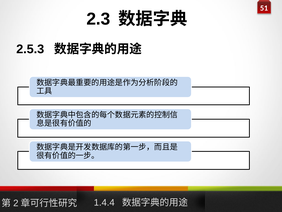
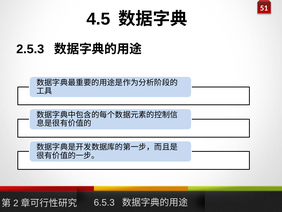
2.3: 2.3 -> 4.5
1.4.4: 1.4.4 -> 6.5.3
